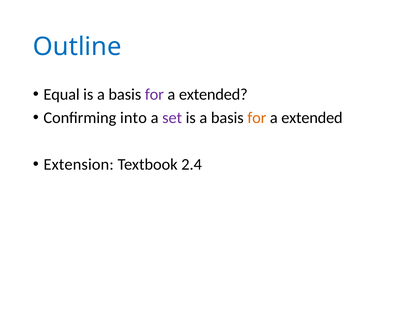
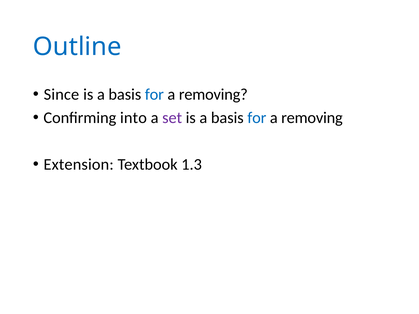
Equal: Equal -> Since
for at (154, 94) colour: purple -> blue
extended at (213, 94): extended -> removing
for at (257, 118) colour: orange -> blue
extended at (312, 118): extended -> removing
2.4: 2.4 -> 1.3
